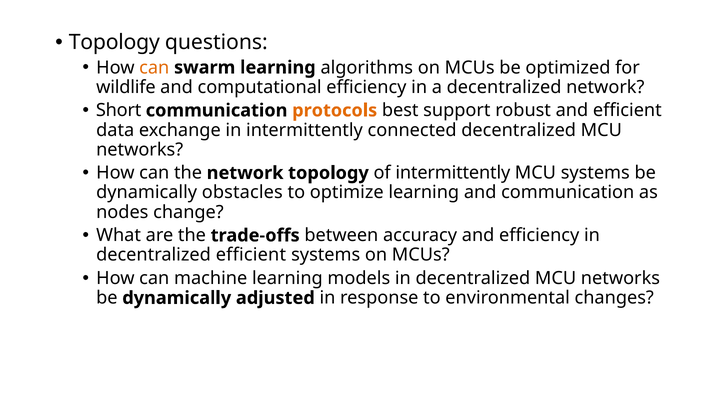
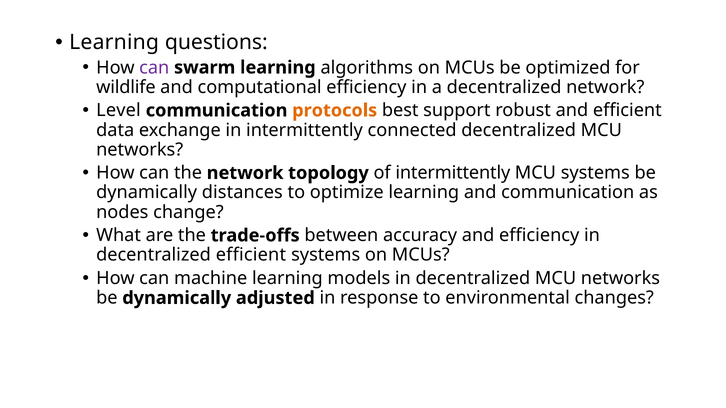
Topology at (114, 43): Topology -> Learning
can at (154, 68) colour: orange -> purple
Short: Short -> Level
obstacles: obstacles -> distances
